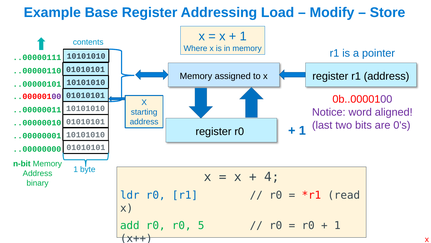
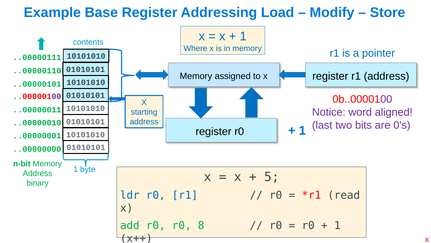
4: 4 -> 5
5: 5 -> 8
